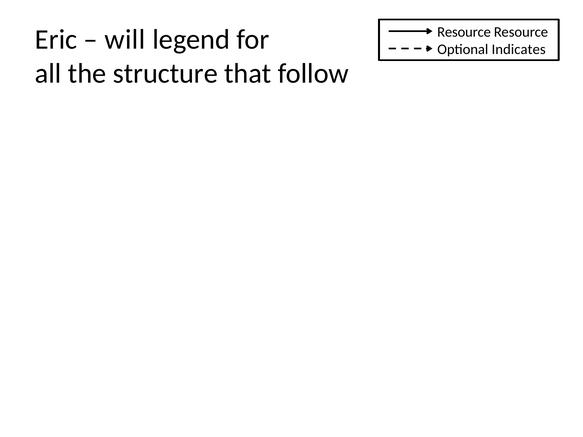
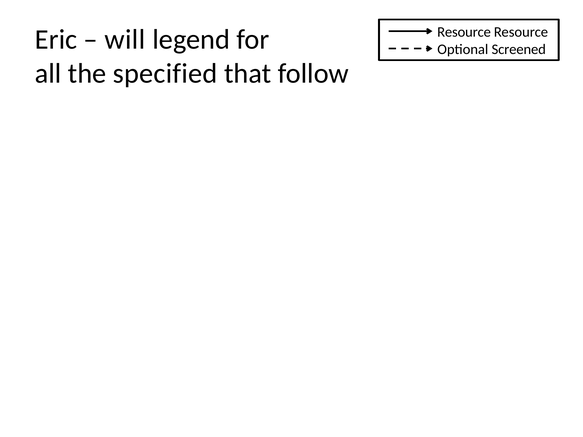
Indicates: Indicates -> Screened
structure: structure -> specified
